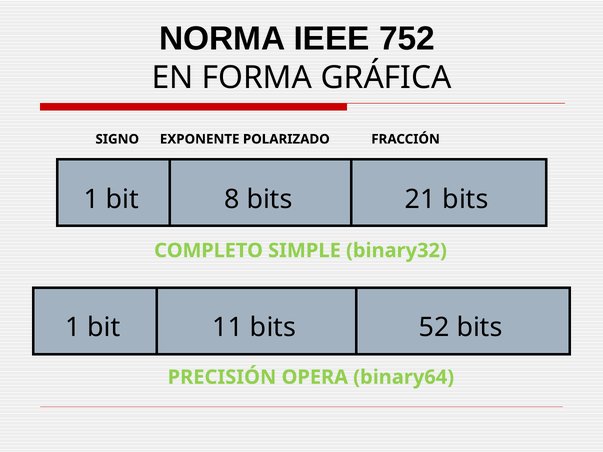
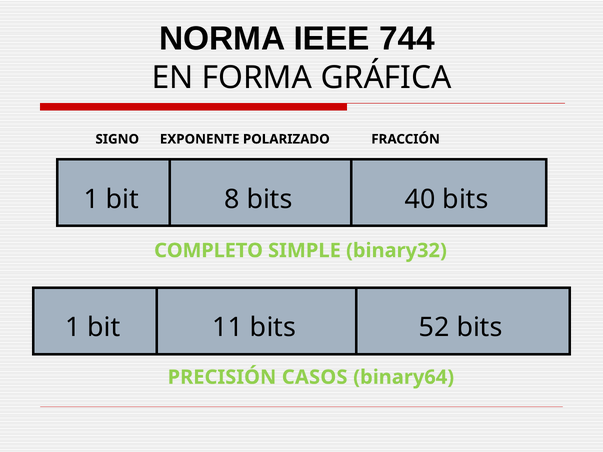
752: 752 -> 744
21: 21 -> 40
OPERA: OPERA -> CASOS
